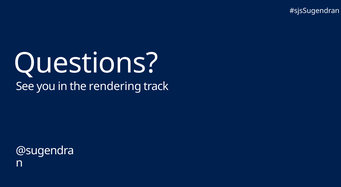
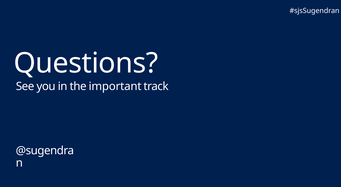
rendering: rendering -> important
